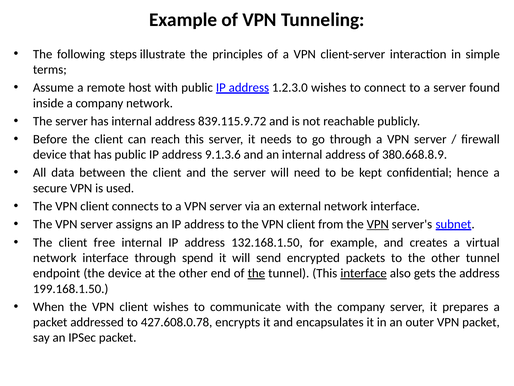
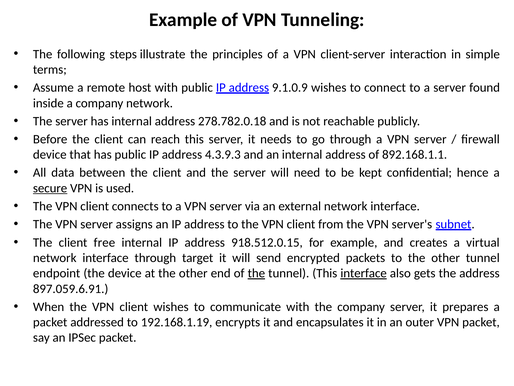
1.2.3.0: 1.2.3.0 -> 9.1.0.9
839.115.9.72: 839.115.9.72 -> 278.782.0.18
9.1.3.6: 9.1.3.6 -> 4.3.9.3
380.668.8.9: 380.668.8.9 -> 892.168.1.1
secure underline: none -> present
VPN at (378, 224) underline: present -> none
132.168.1.50: 132.168.1.50 -> 918.512.0.15
spend: spend -> target
199.168.1.50: 199.168.1.50 -> 897.059.6.91
427.608.0.78: 427.608.0.78 -> 192.168.1.19
